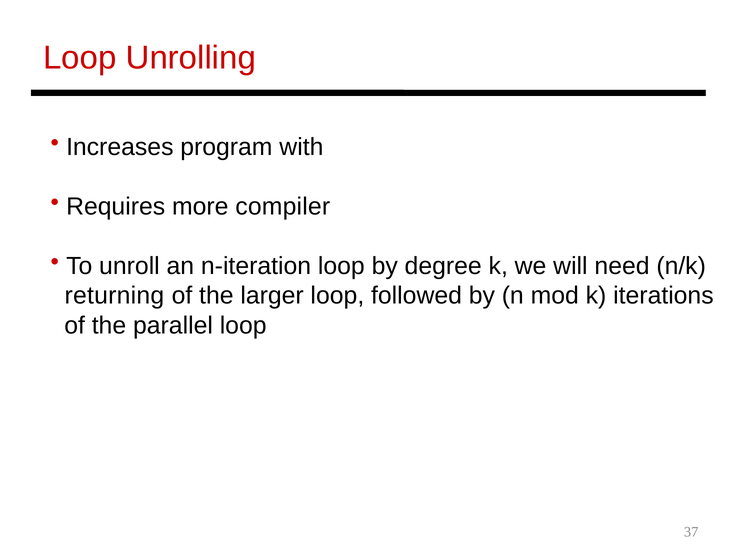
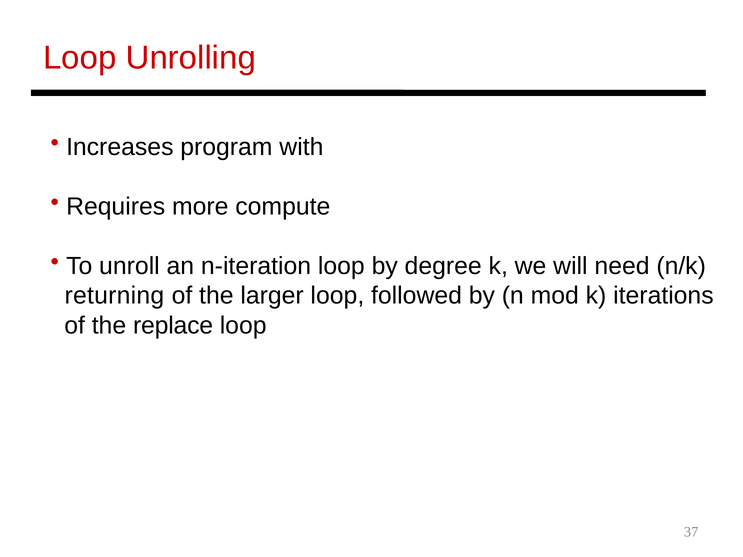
compiler: compiler -> compute
parallel: parallel -> replace
